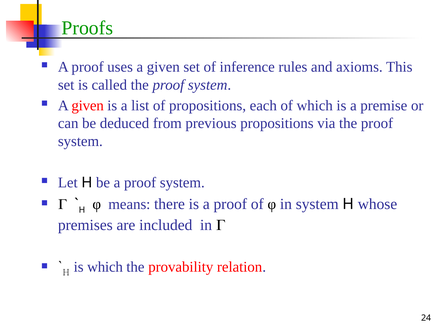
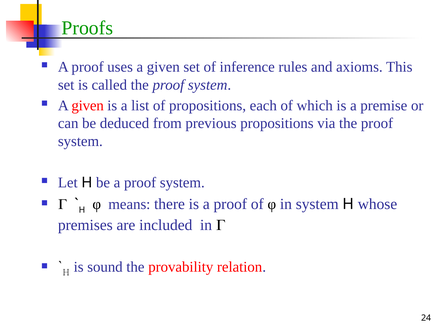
is which: which -> sound
